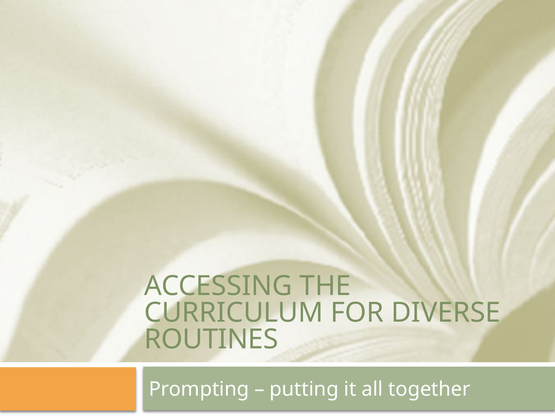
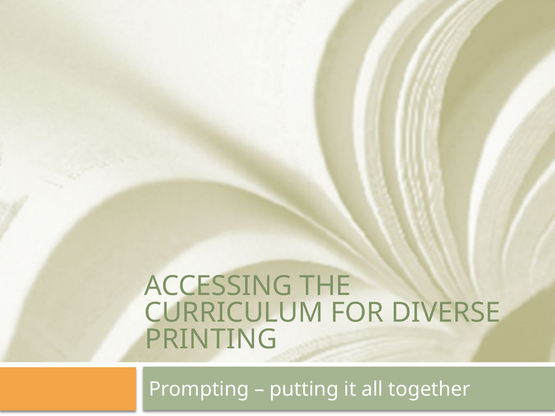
ROUTINES: ROUTINES -> PRINTING
